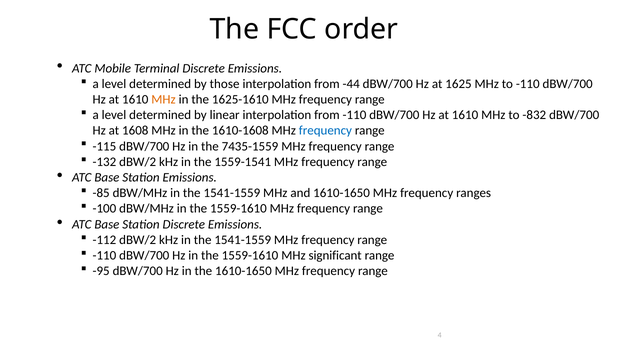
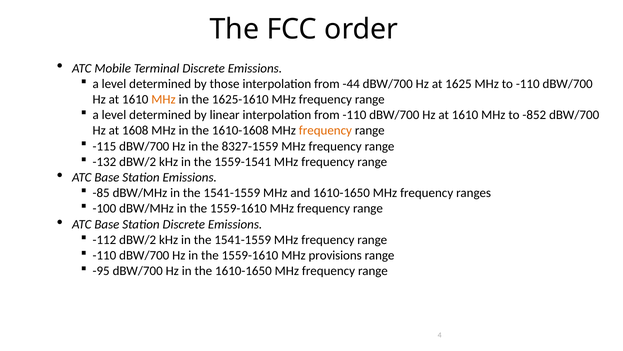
-832: -832 -> -852
frequency at (325, 130) colour: blue -> orange
7435-1559: 7435-1559 -> 8327-1559
significant: significant -> provisions
